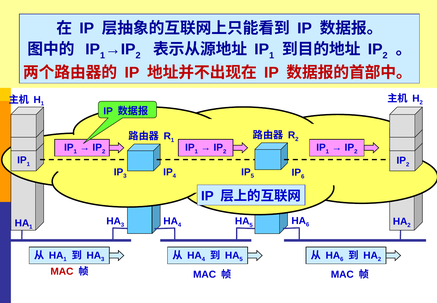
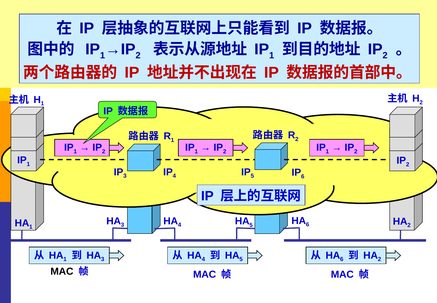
MAC at (62, 271) colour: red -> black
